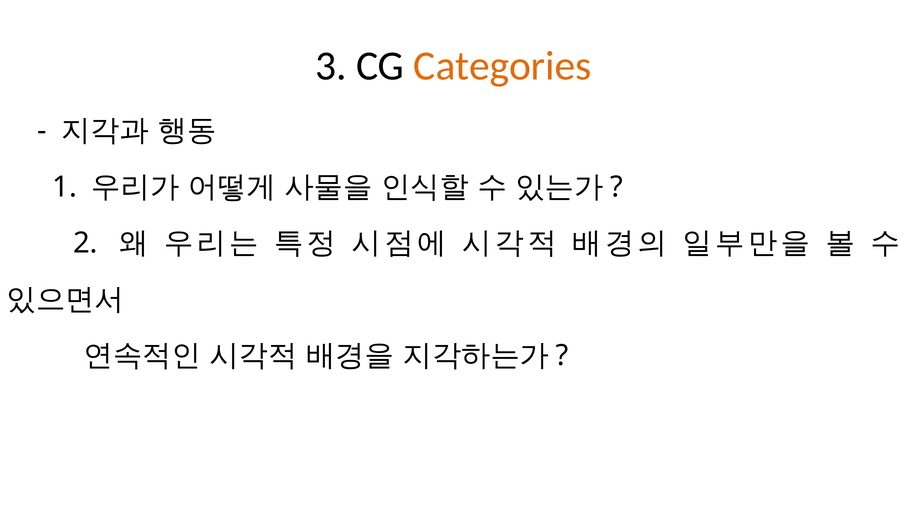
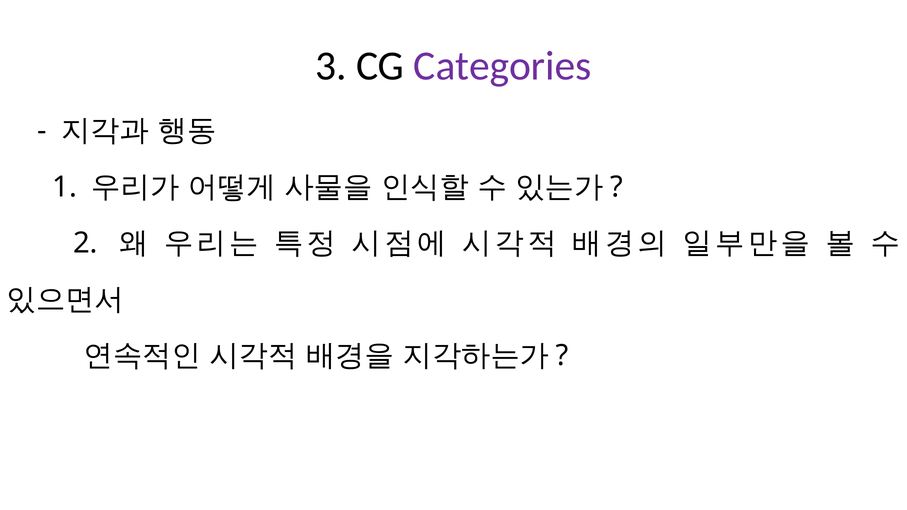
Categories colour: orange -> purple
